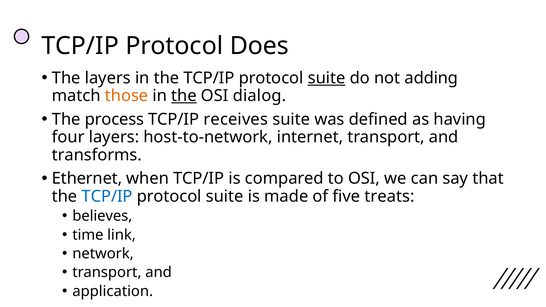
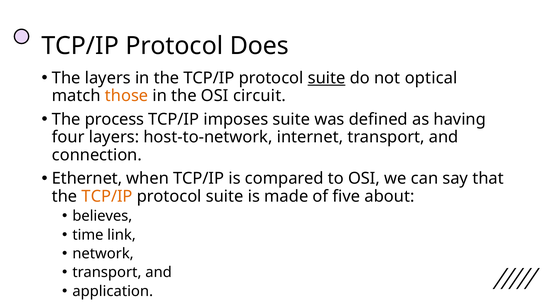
adding: adding -> optical
the at (184, 96) underline: present -> none
dialog: dialog -> circuit
receives: receives -> imposes
transforms: transforms -> connection
TCP/IP at (107, 196) colour: blue -> orange
treats: treats -> about
